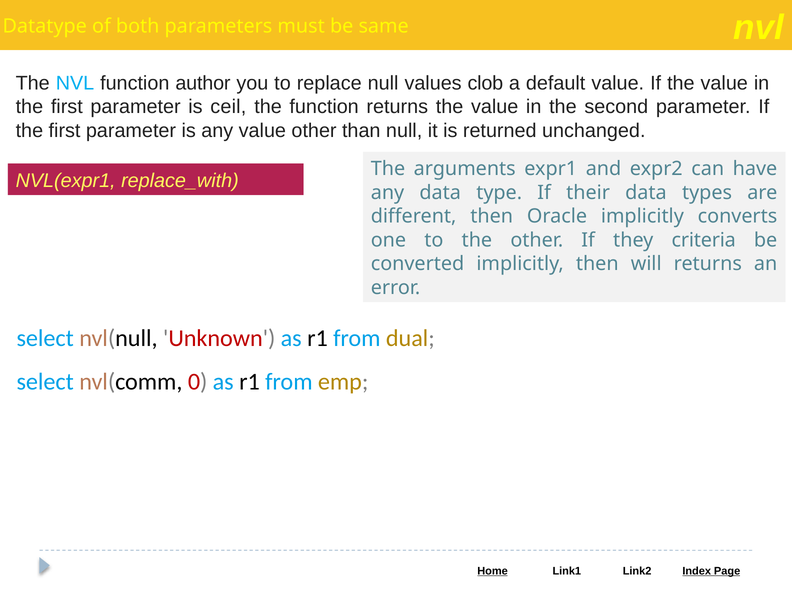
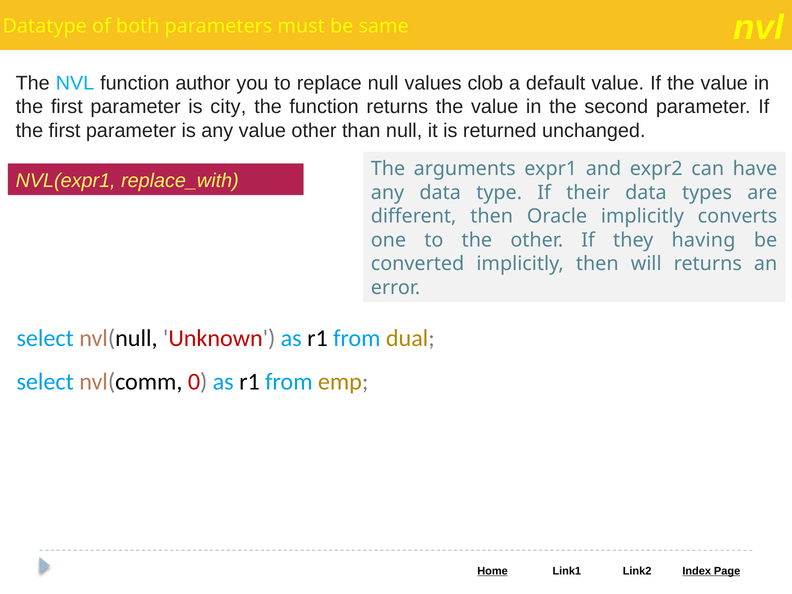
ceil: ceil -> city
criteria: criteria -> having
